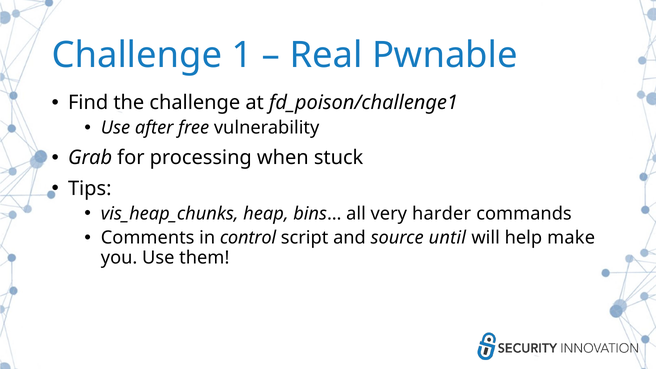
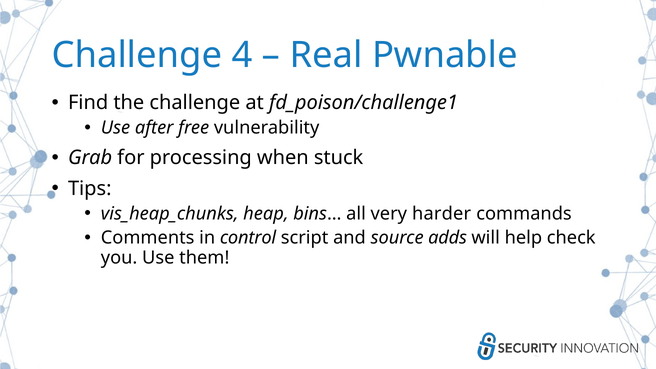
1: 1 -> 4
until: until -> adds
make: make -> check
